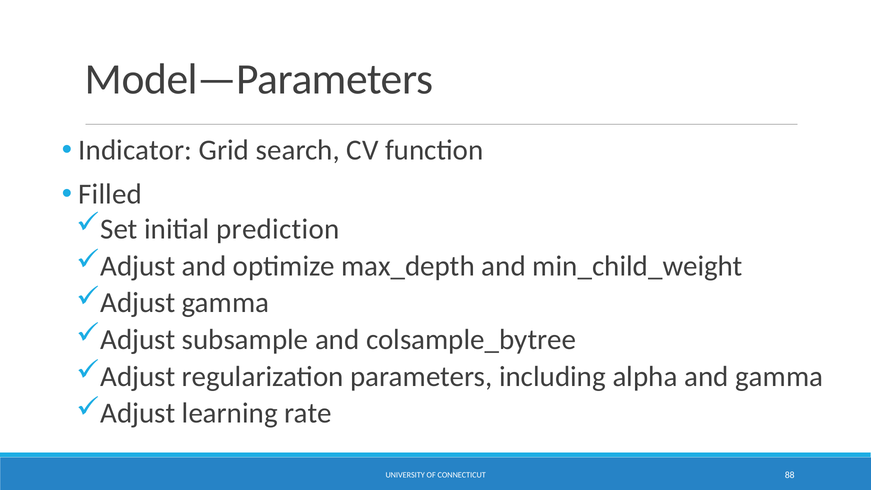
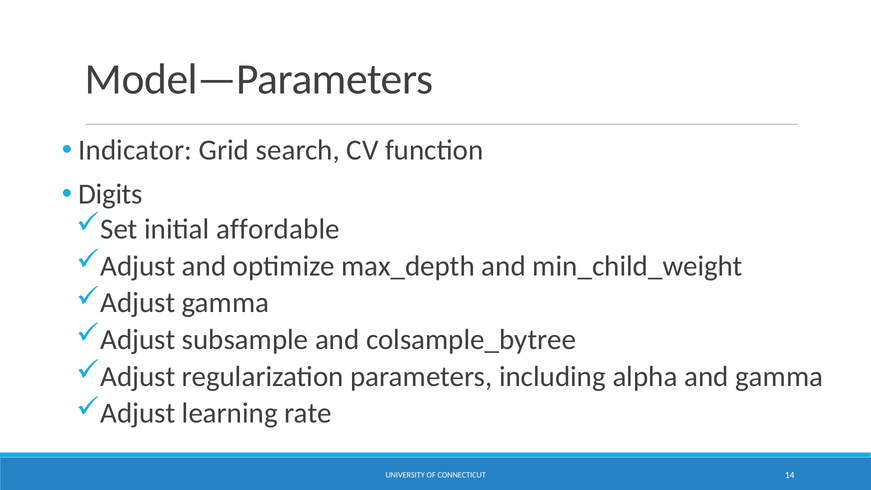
Filled: Filled -> Digits
prediction: prediction -> affordable
88: 88 -> 14
